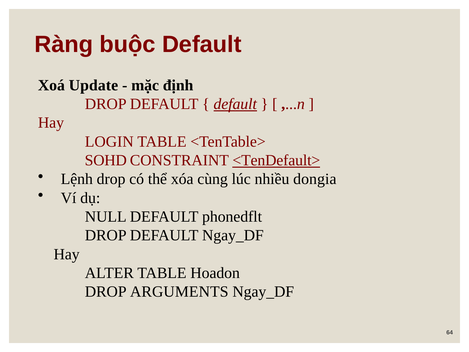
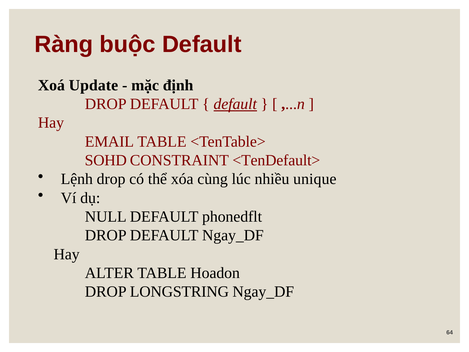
LOGIN: LOGIN -> EMAIL
<TenDefault> underline: present -> none
dongia: dongia -> unique
ARGUMENTS: ARGUMENTS -> LONGSTRING
